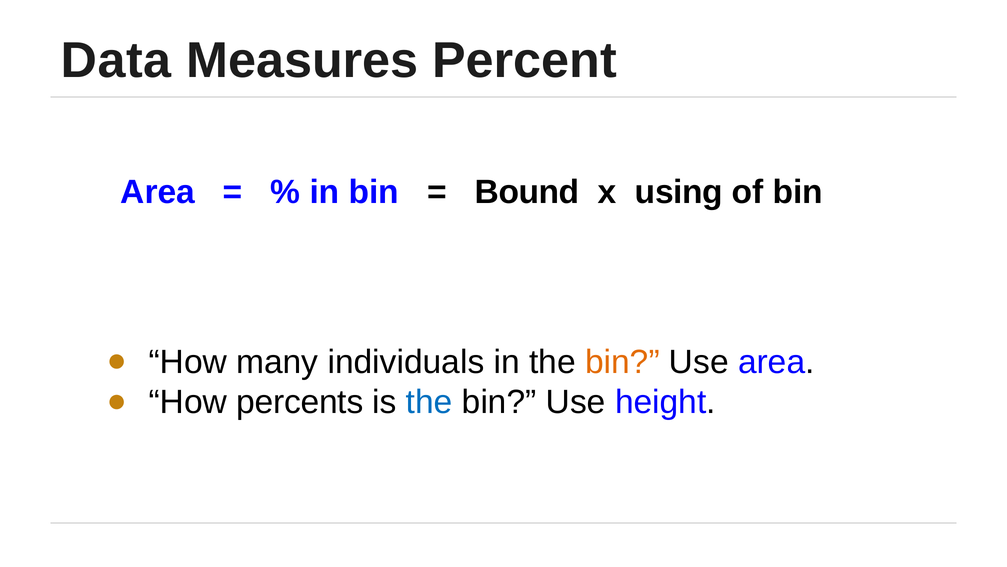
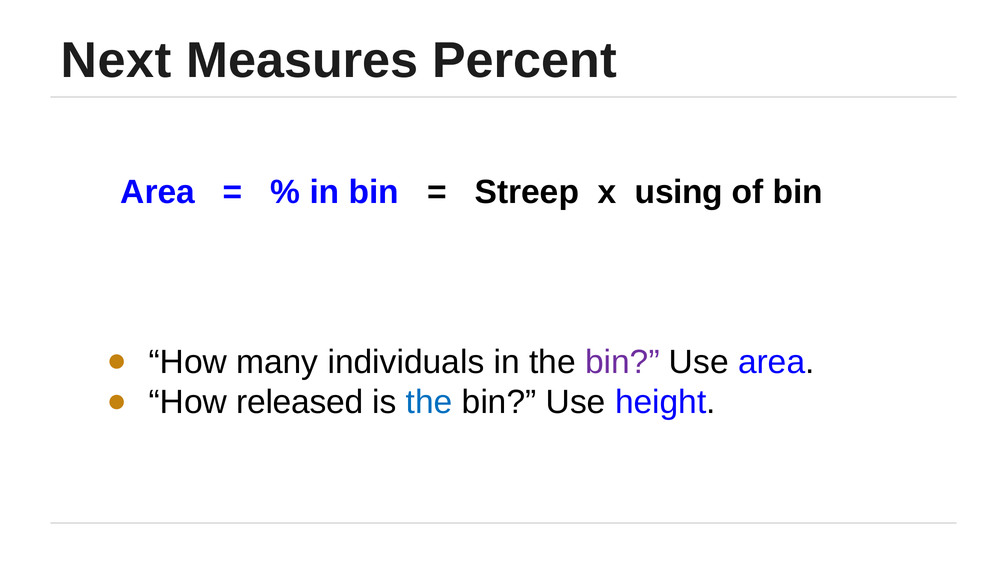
Data: Data -> Next
Bound: Bound -> Streep
bin at (622, 362) colour: orange -> purple
percents: percents -> released
